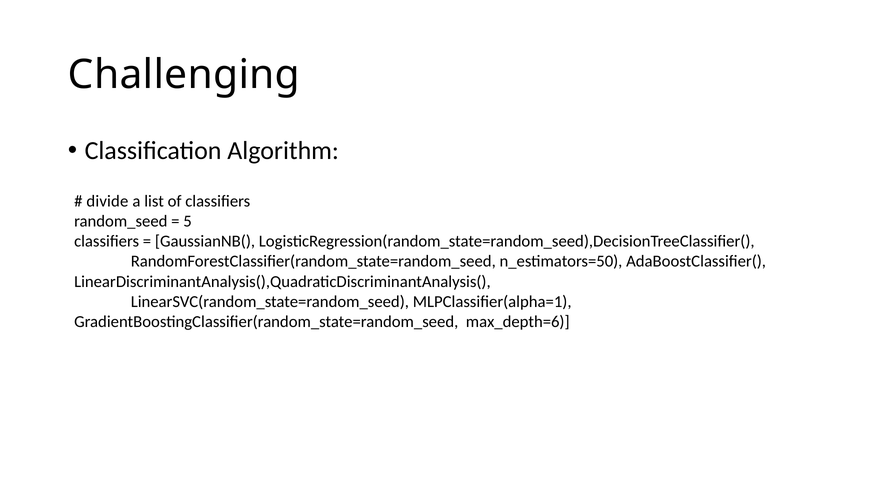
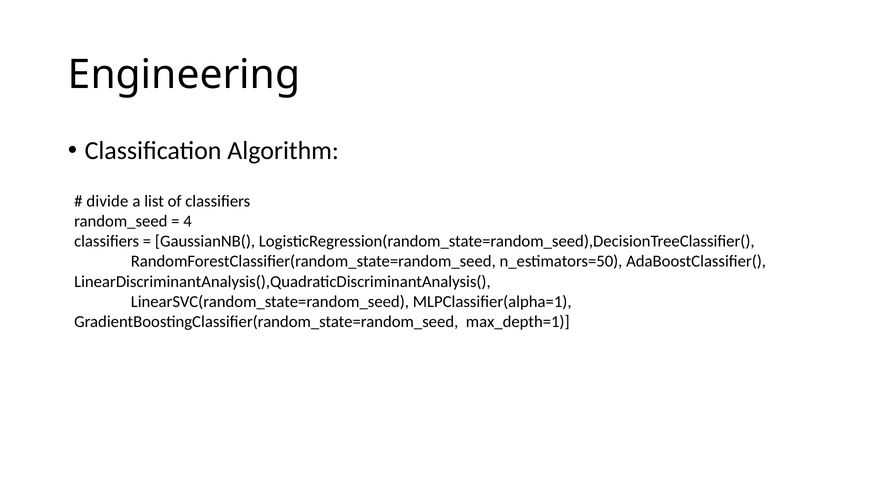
Challenging: Challenging -> Engineering
5: 5 -> 4
max_depth=6: max_depth=6 -> max_depth=1
